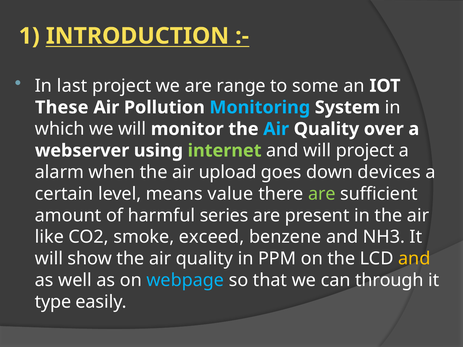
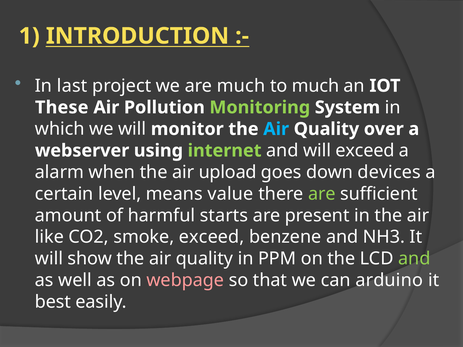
are range: range -> much
to some: some -> much
Monitoring colour: light blue -> light green
will project: project -> exceed
series: series -> starts
and at (414, 259) colour: yellow -> light green
webpage colour: light blue -> pink
through: through -> arduino
type: type -> best
